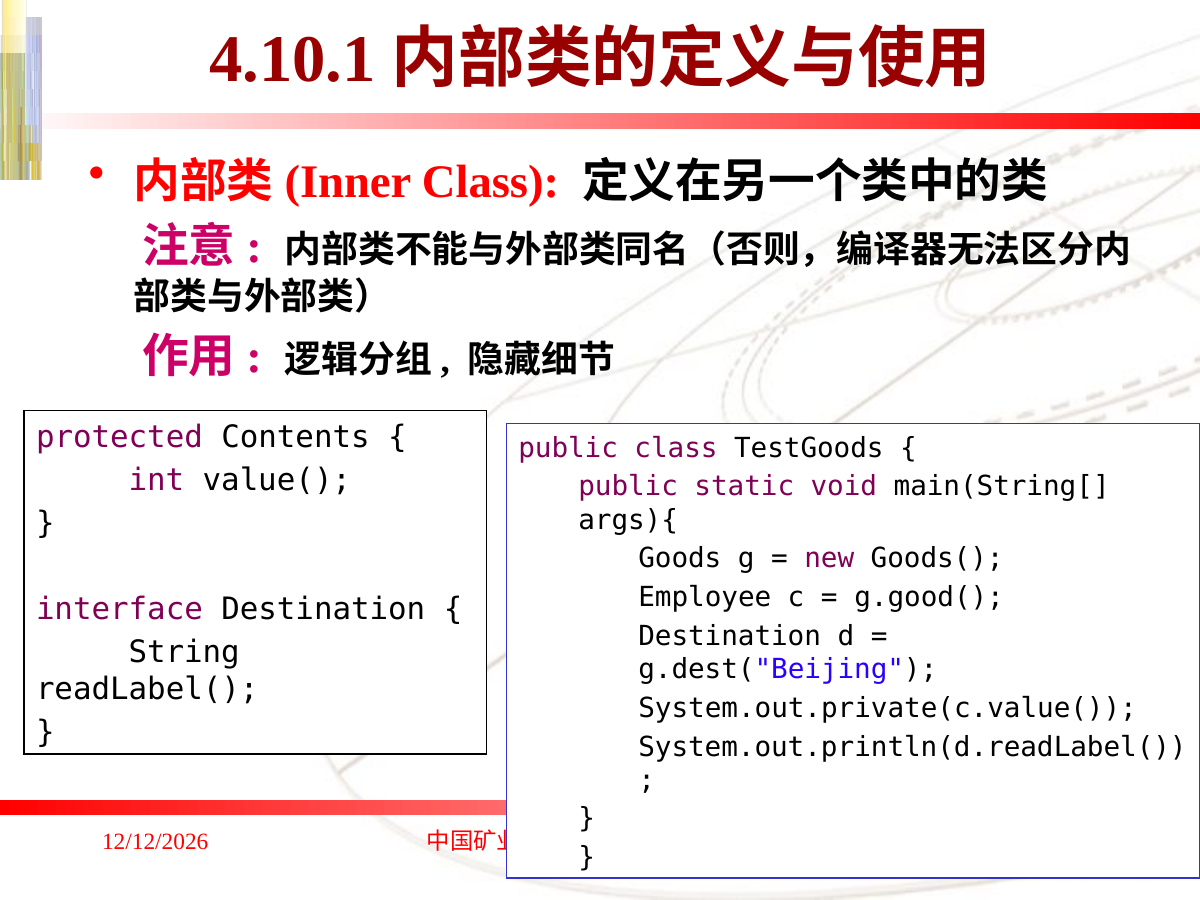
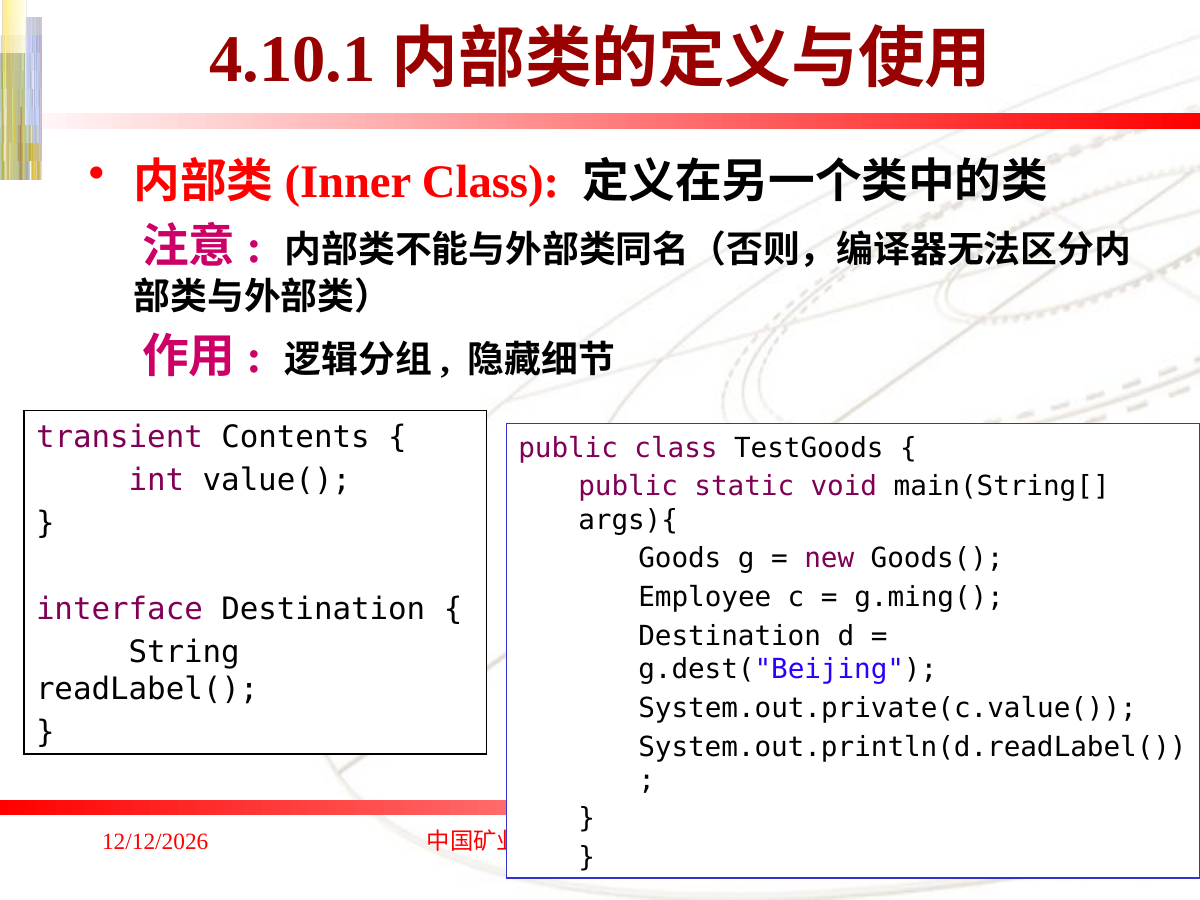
protected: protected -> transient
g.good(: g.good( -> g.ming(
